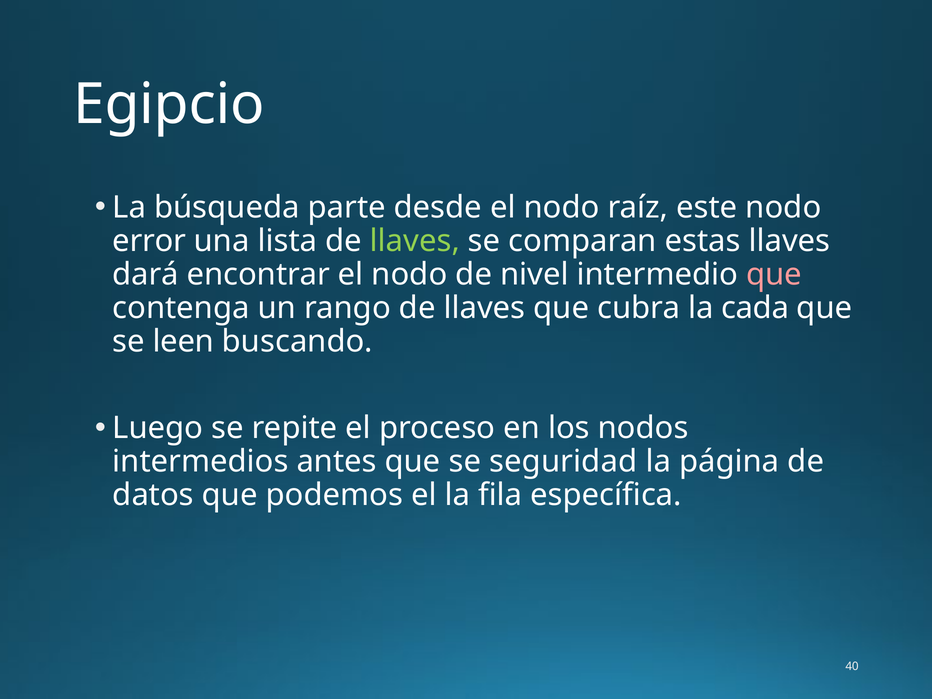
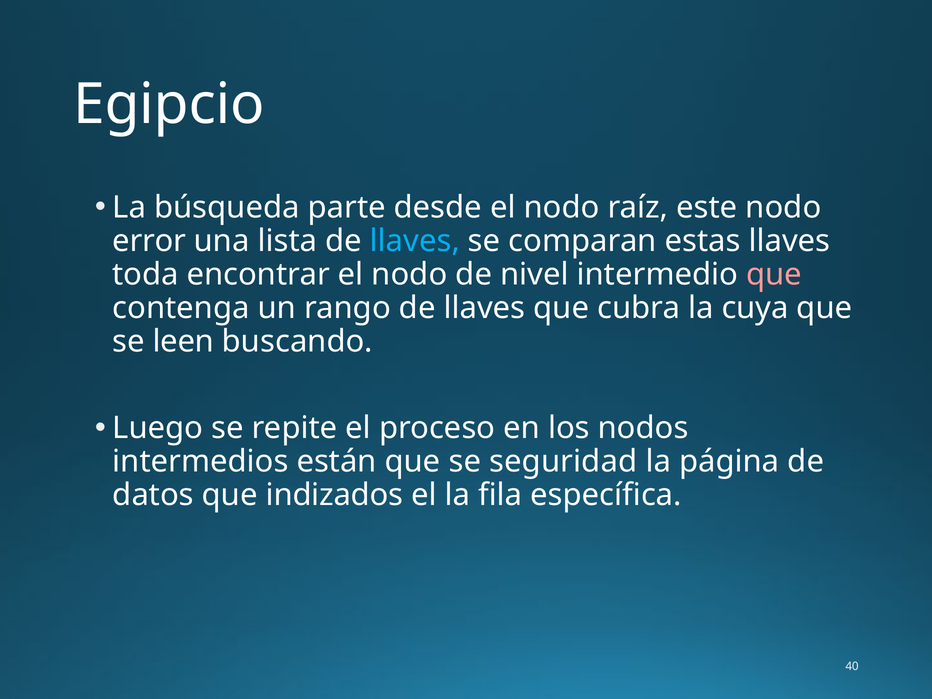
llaves at (415, 241) colour: light green -> light blue
dará: dará -> toda
cada: cada -> cuya
antes: antes -> están
podemos: podemos -> indizados
